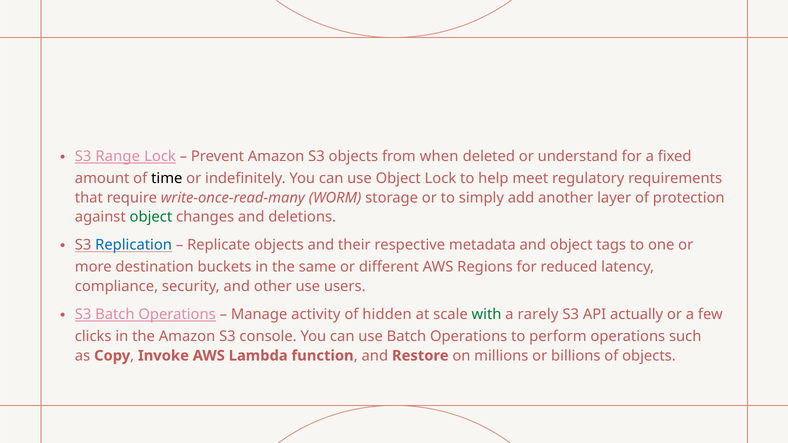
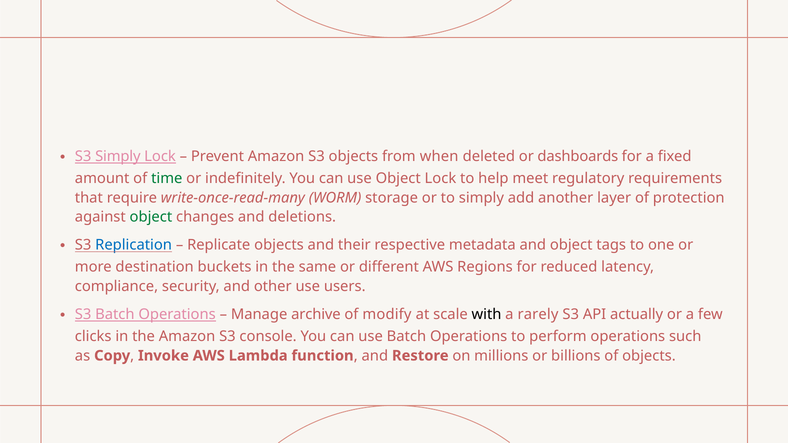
S3 Range: Range -> Simply
understand: understand -> dashboards
time colour: black -> green
activity: activity -> archive
hidden: hidden -> modify
with colour: green -> black
